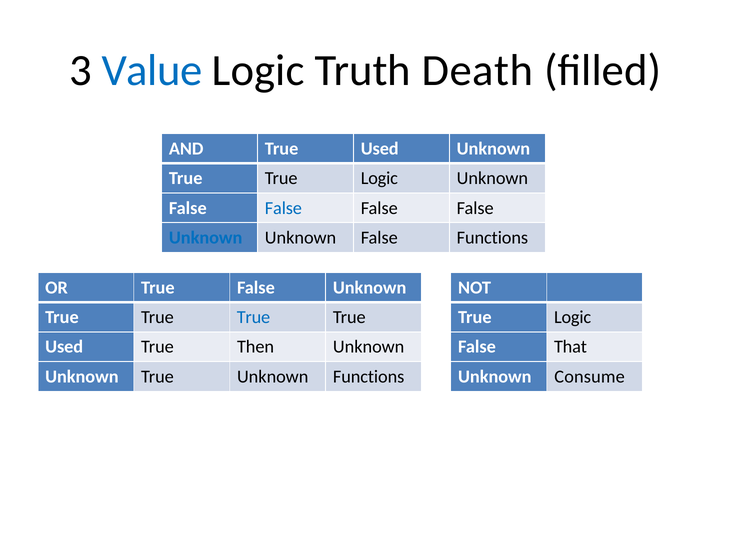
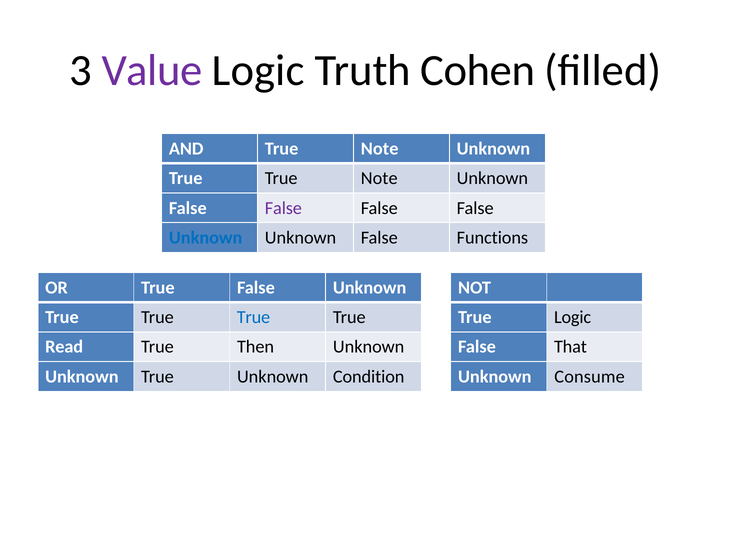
Value colour: blue -> purple
Death: Death -> Cohen
AND True Used: Used -> Note
True True Logic: Logic -> Note
False at (283, 208) colour: blue -> purple
Used at (64, 347): Used -> Read
Unknown Functions: Functions -> Condition
